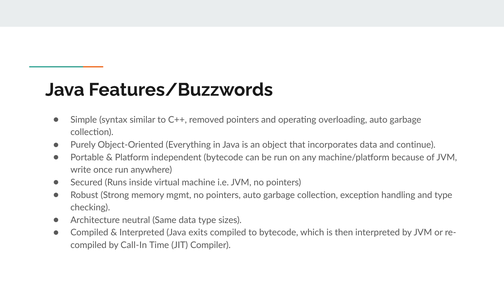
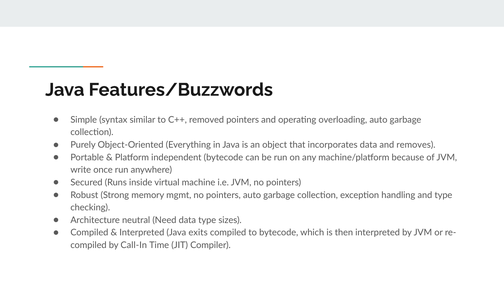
continue: continue -> removes
Same: Same -> Need
